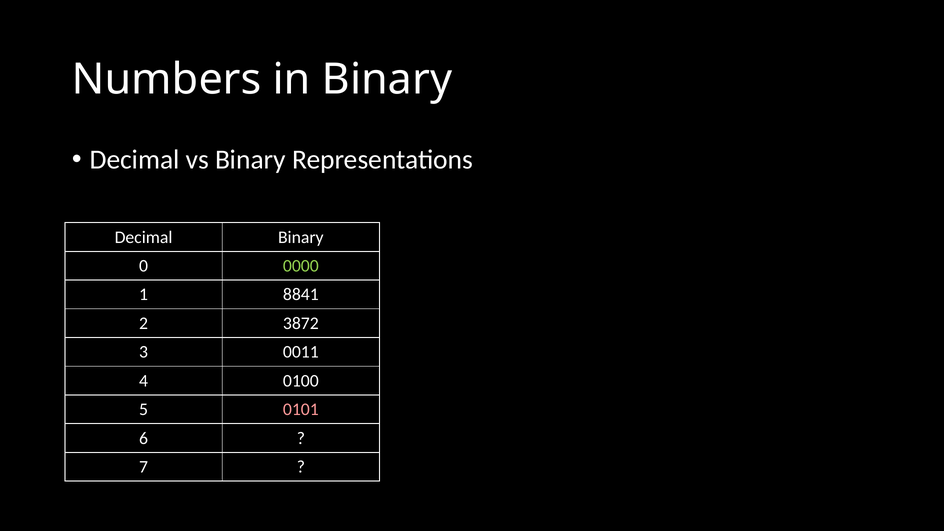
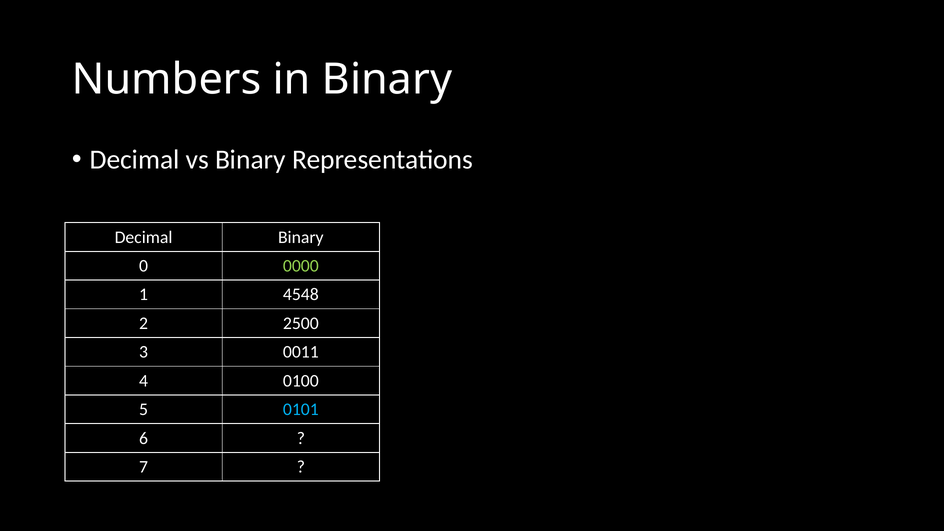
8841: 8841 -> 4548
3872: 3872 -> 2500
0101 colour: pink -> light blue
